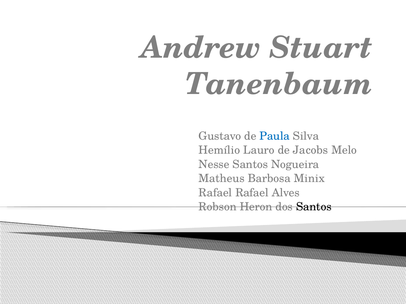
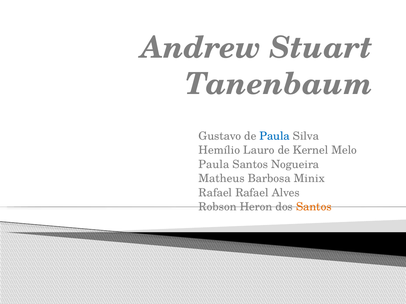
Jacobs: Jacobs -> Kernel
Nesse at (214, 165): Nesse -> Paula
Santos at (314, 207) colour: black -> orange
